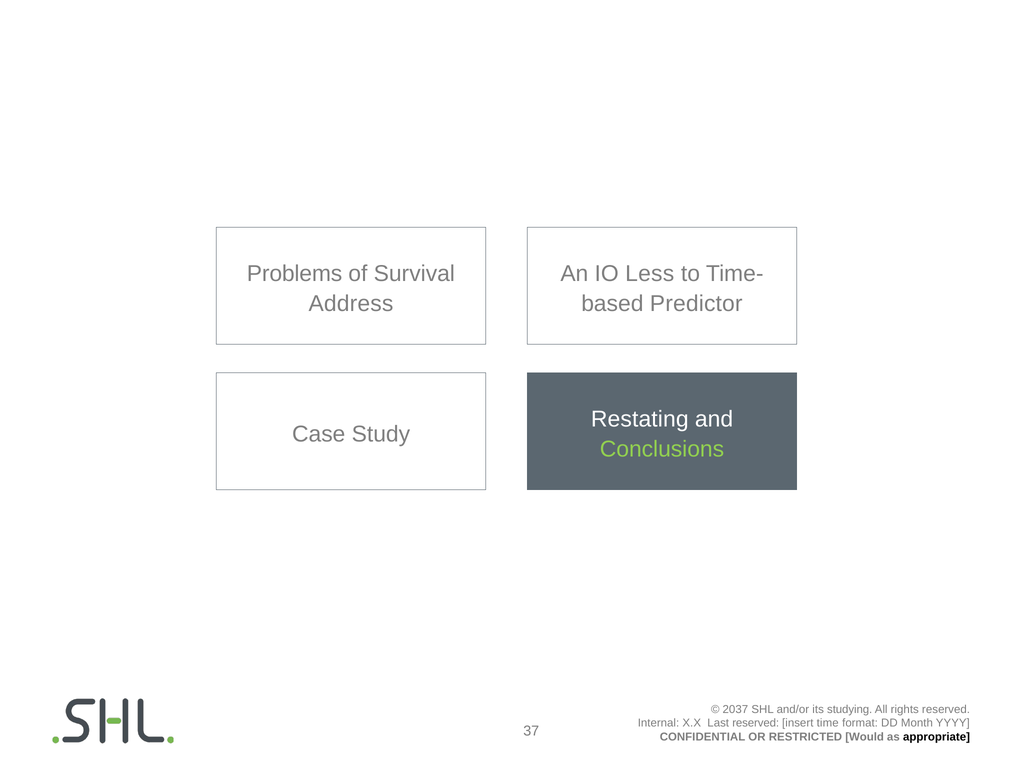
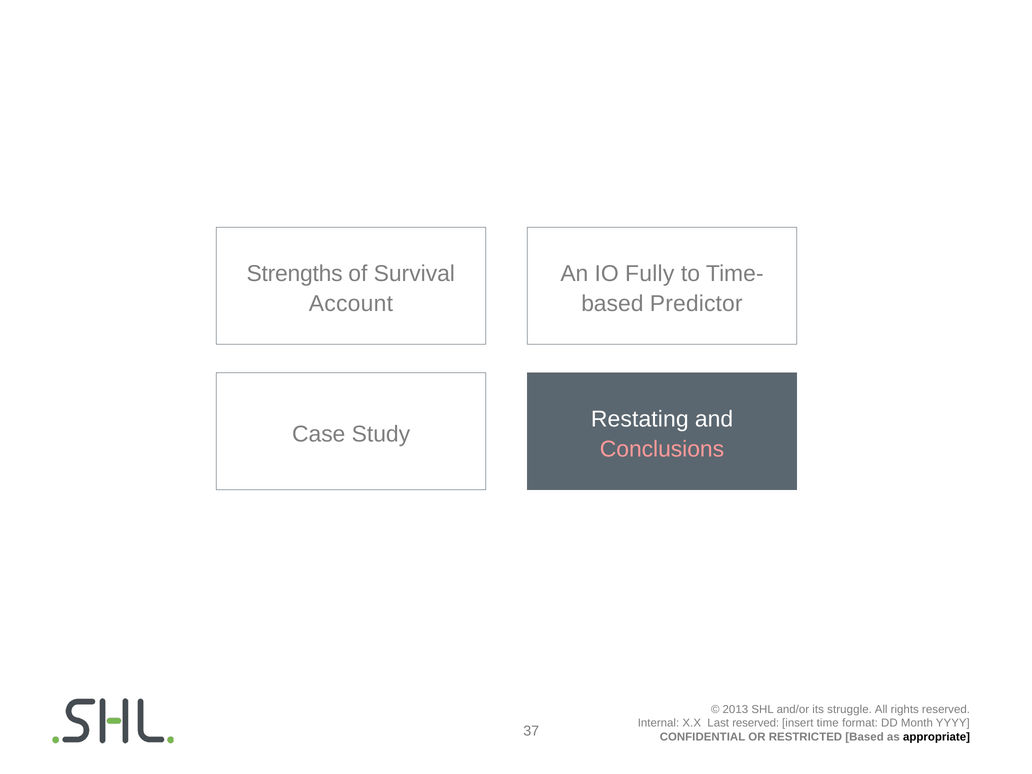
Problems: Problems -> Strengths
Less: Less -> Fully
Address: Address -> Account
Conclusions colour: light green -> pink
2037: 2037 -> 2013
studying: studying -> struggle
RESTRICTED Would: Would -> Based
